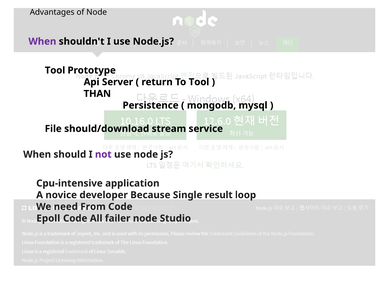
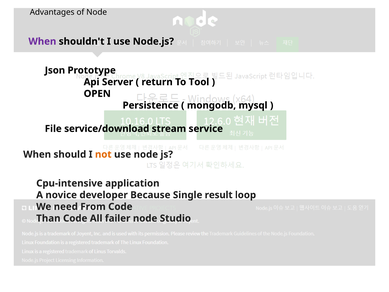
Tool at (55, 70): Tool -> Json
THAN: THAN -> OPEN
should/download: should/download -> service/download
not colour: purple -> orange
Epoll: Epoll -> Than
